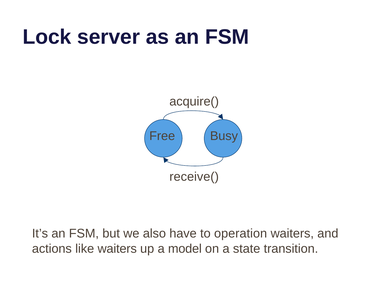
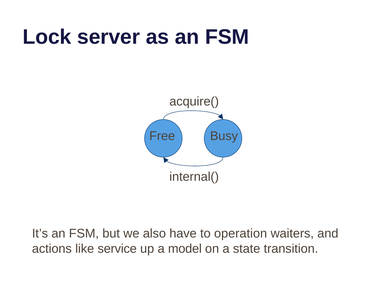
receive(: receive( -> internal(
like waiters: waiters -> service
